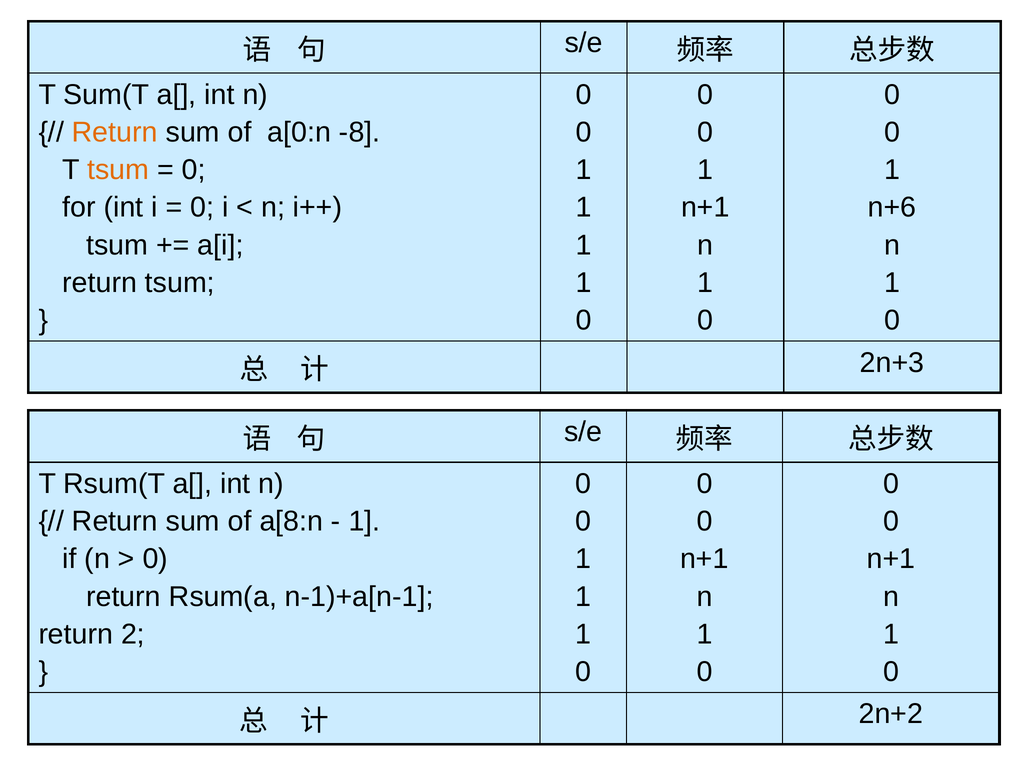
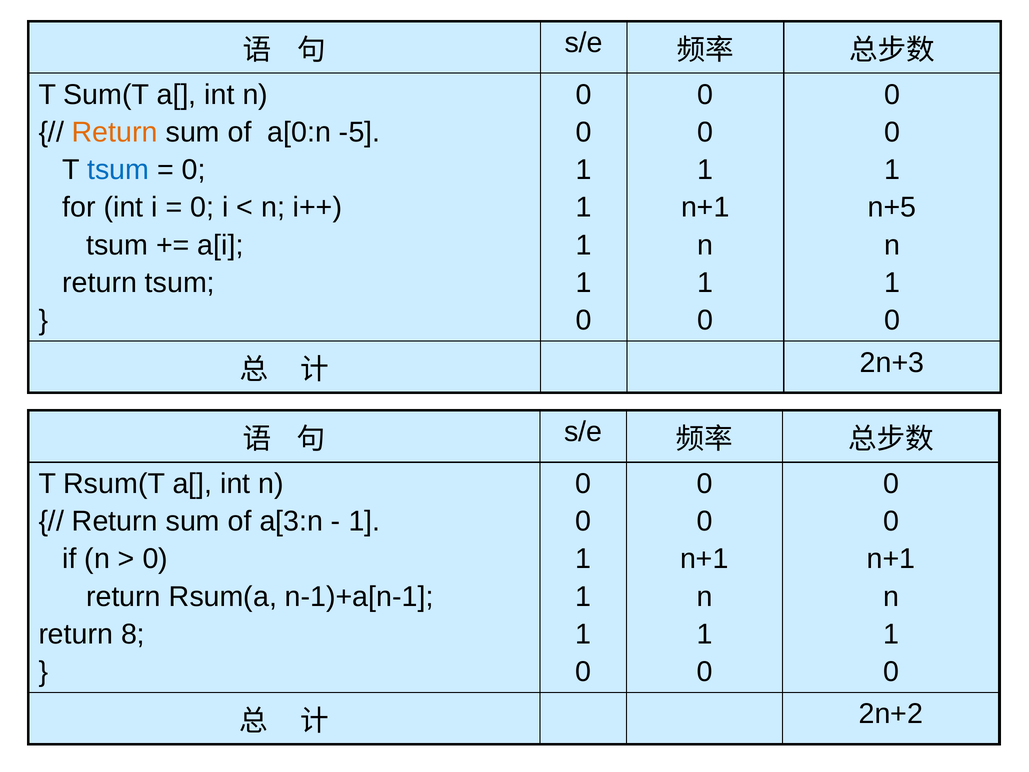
-8: -8 -> -5
tsum at (118, 170) colour: orange -> blue
n+6: n+6 -> n+5
a[8:n: a[8:n -> a[3:n
2: 2 -> 8
